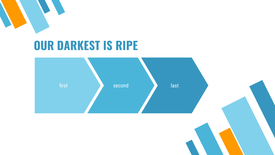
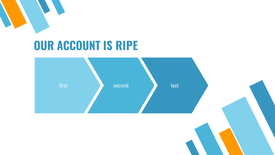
DARKEST: DARKEST -> ACCOUNT
